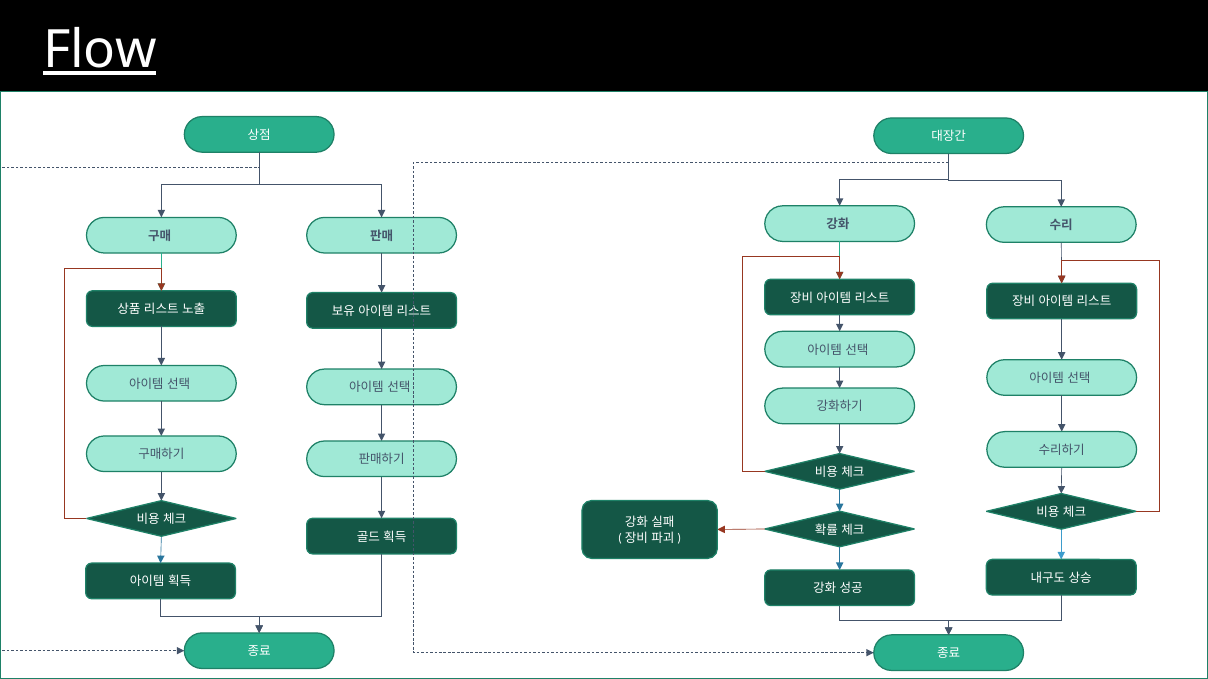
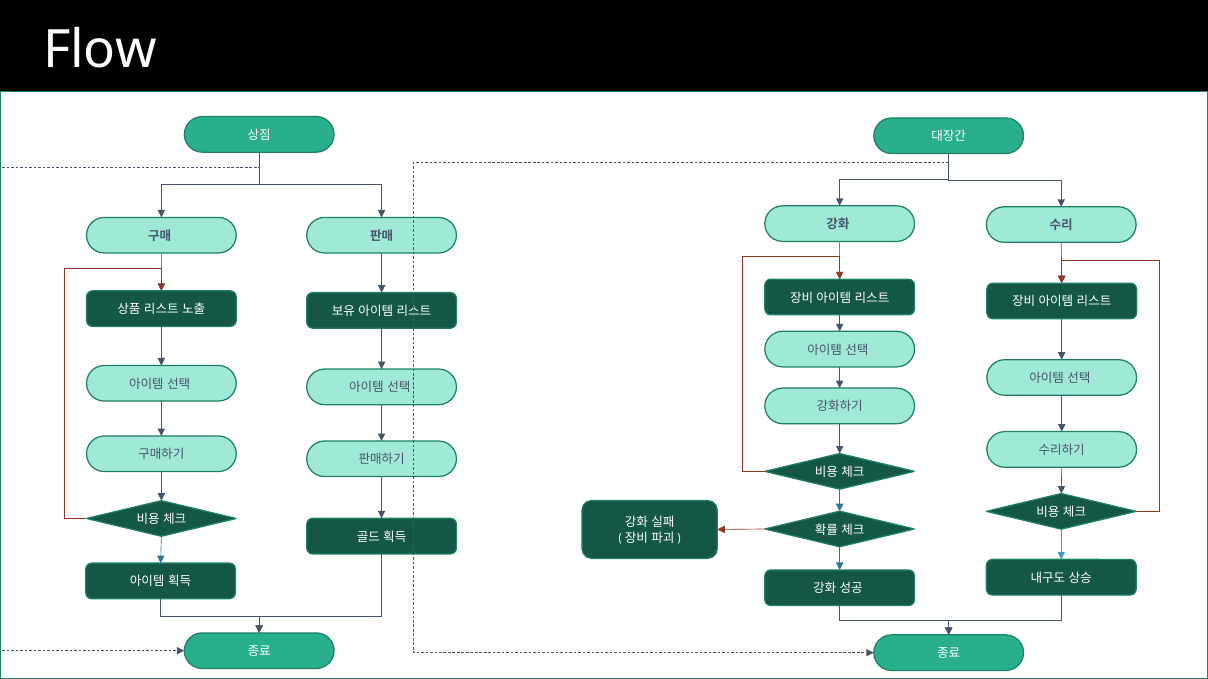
Flow underline: present -> none
